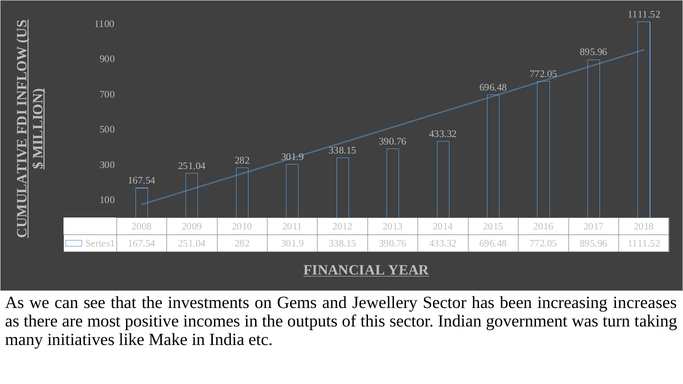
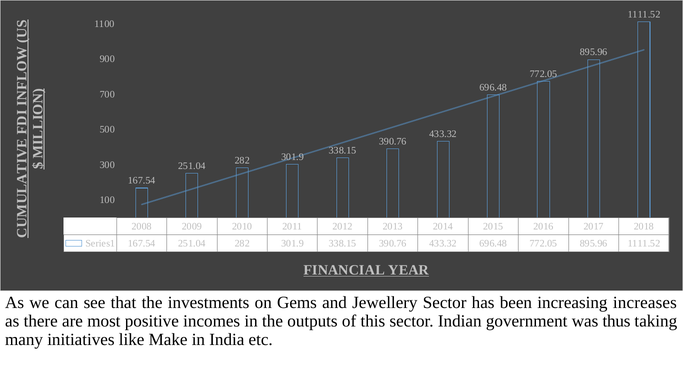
turn: turn -> thus
